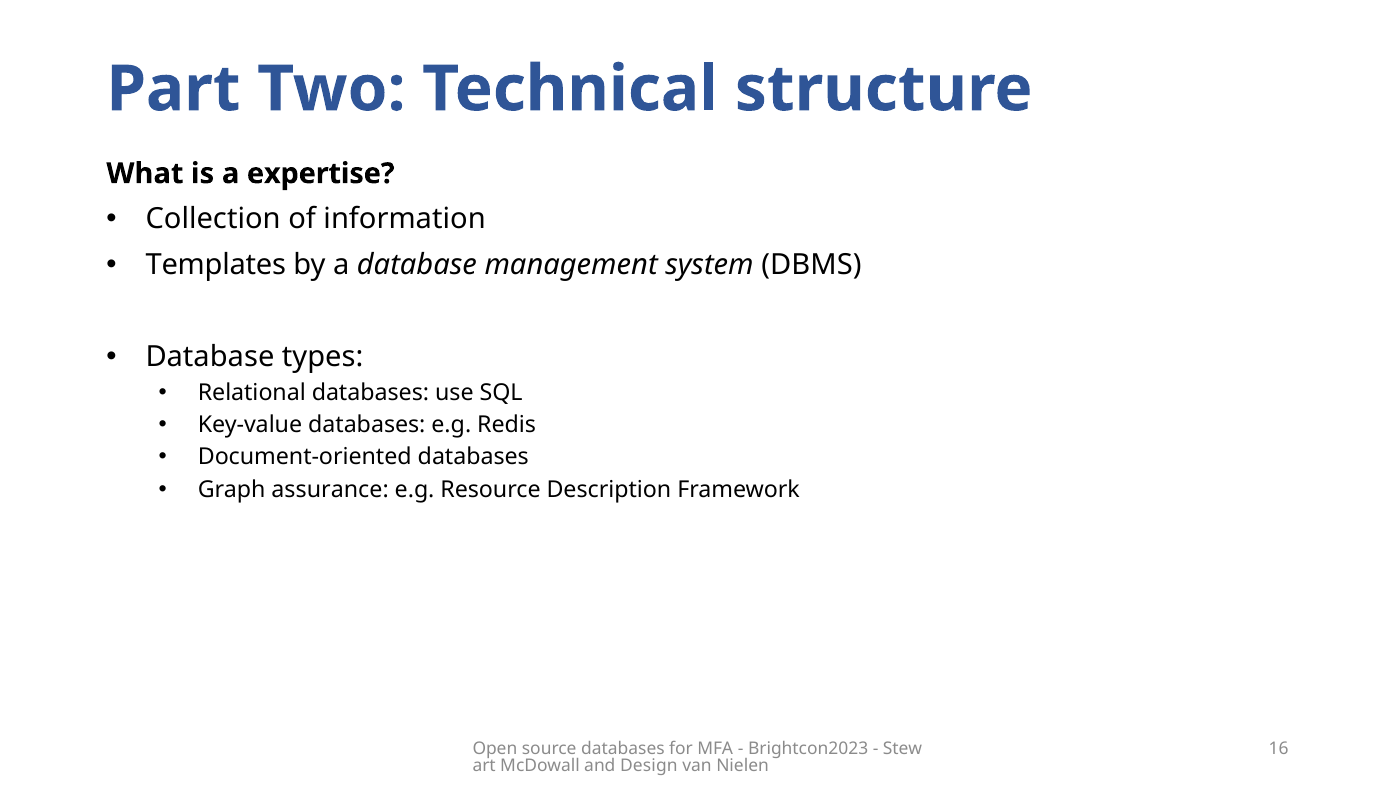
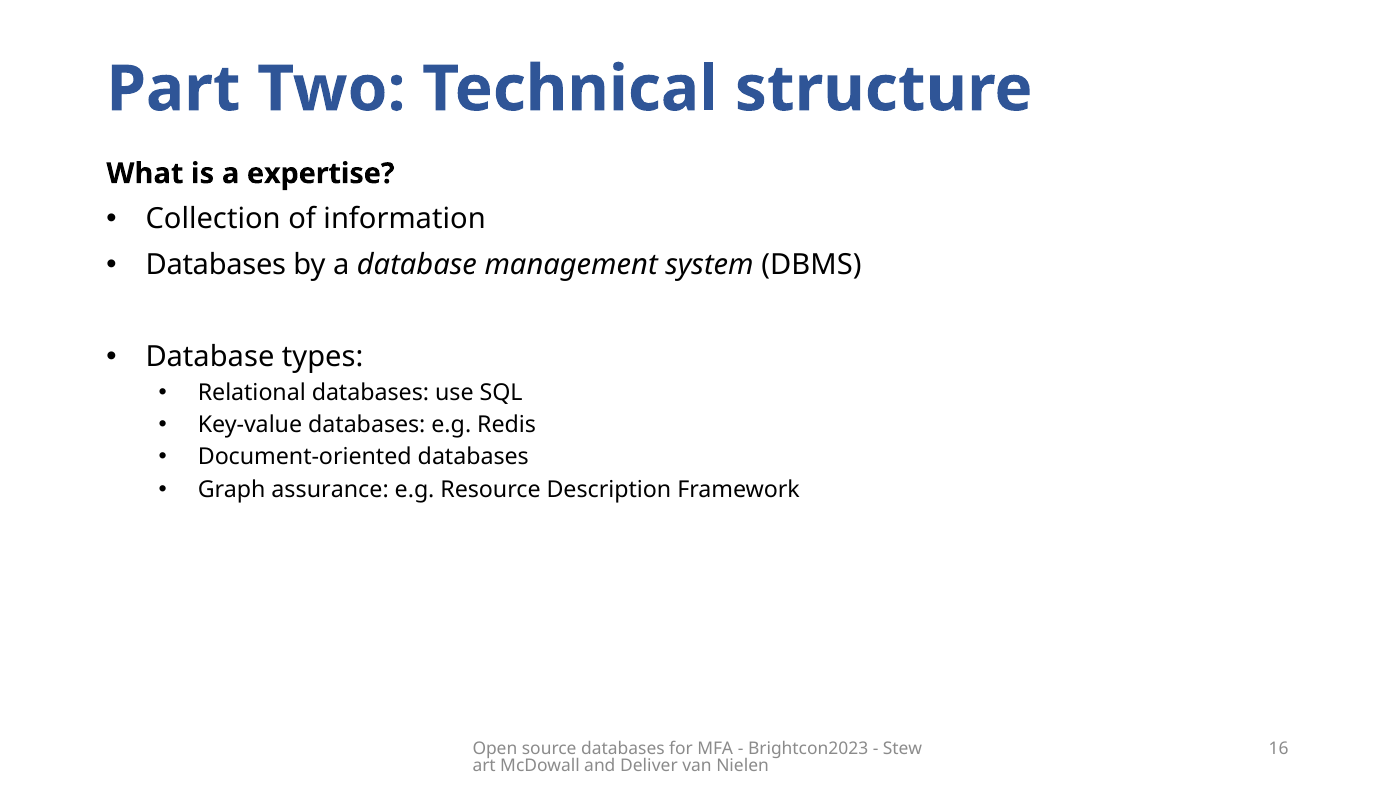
Templates at (216, 265): Templates -> Databases
Design: Design -> Deliver
